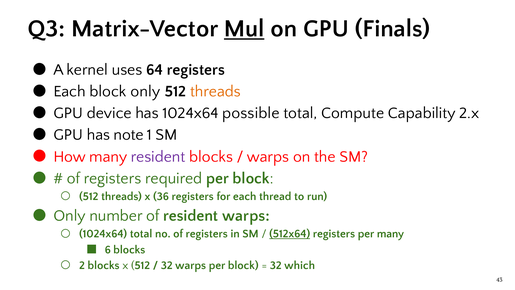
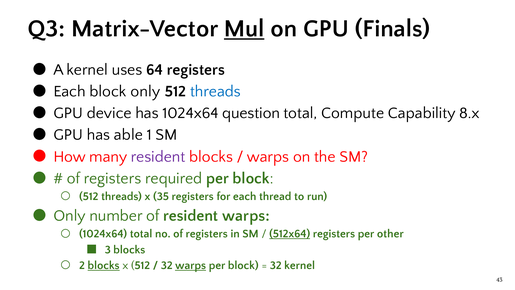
threads at (215, 91) colour: orange -> blue
possible: possible -> question
2.x: 2.x -> 8.x
note: note -> able
36: 36 -> 35
per many: many -> other
6: 6 -> 3
blocks at (104, 265) underline: none -> present
warps at (191, 265) underline: none -> present
32 which: which -> kernel
